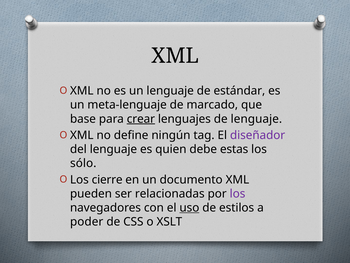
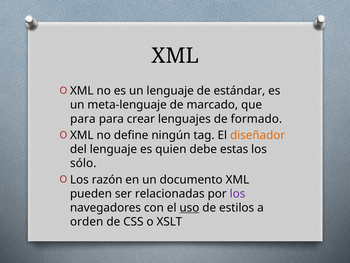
base at (83, 119): base -> para
crear underline: present -> none
de lenguaje: lenguaje -> formado
diseñador colour: purple -> orange
cierre: cierre -> razón
poder: poder -> orden
